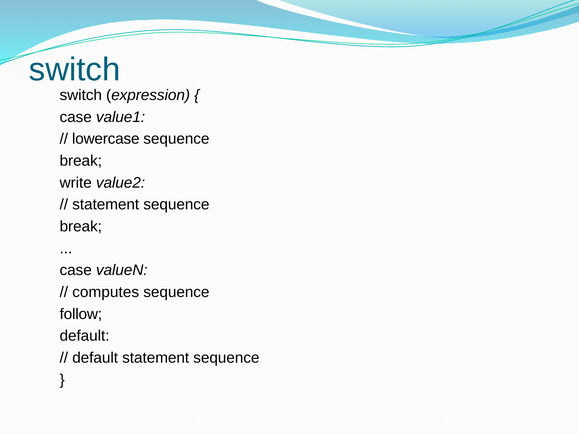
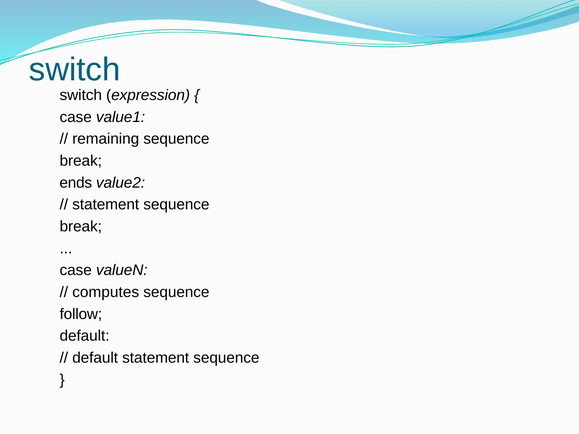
lowercase: lowercase -> remaining
write: write -> ends
